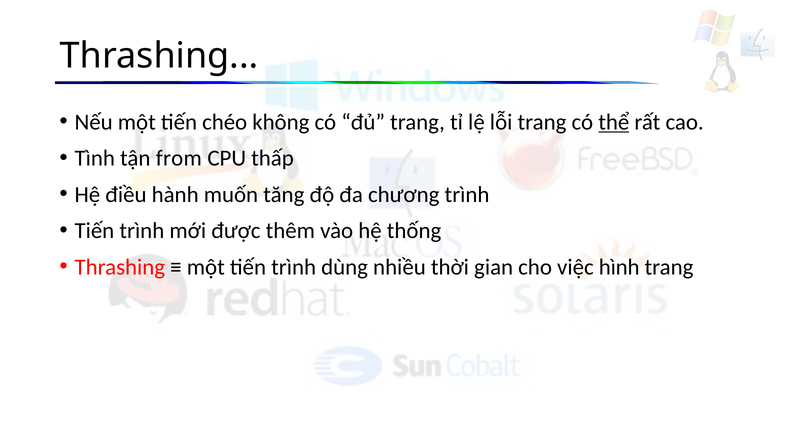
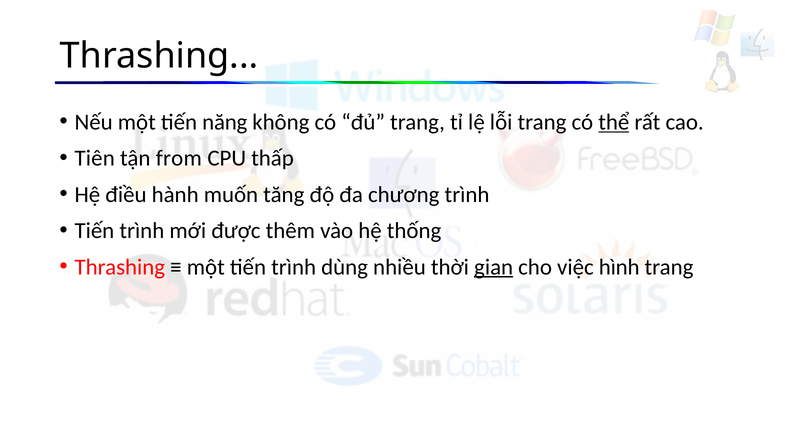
chéo: chéo -> năng
Tình: Tình -> Tiên
gian underline: none -> present
